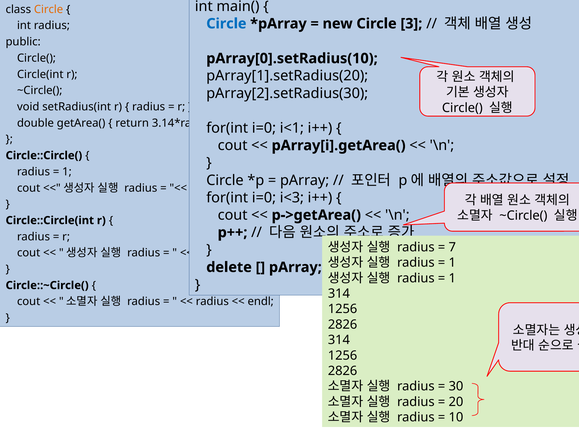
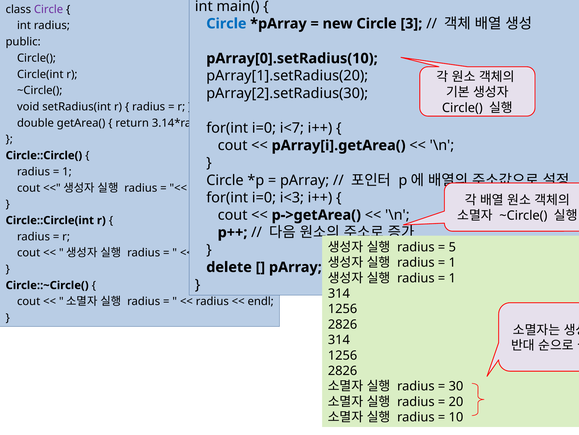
Circle at (49, 9) colour: orange -> purple
i<1: i<1 -> i<7
7: 7 -> 5
